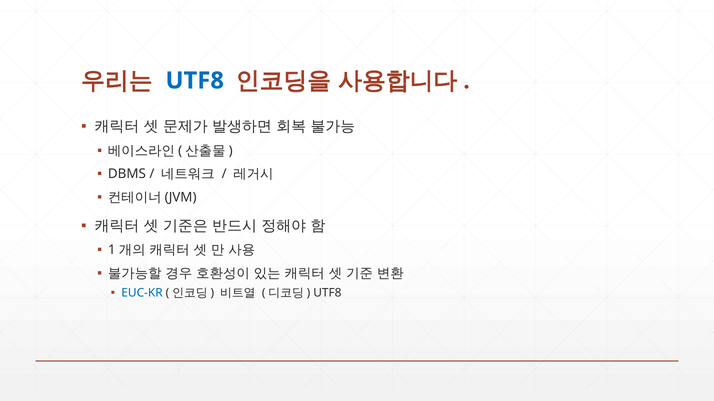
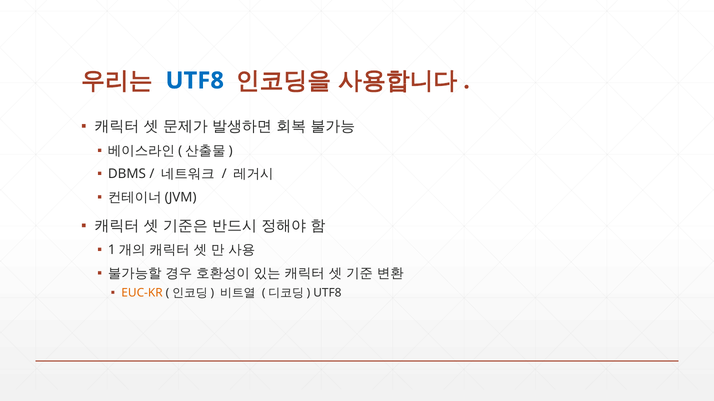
EUC-KR colour: blue -> orange
